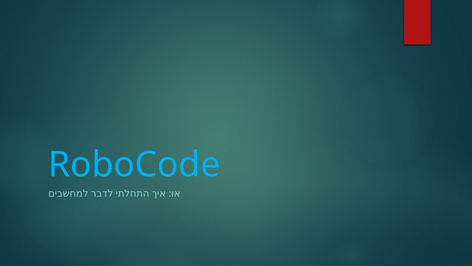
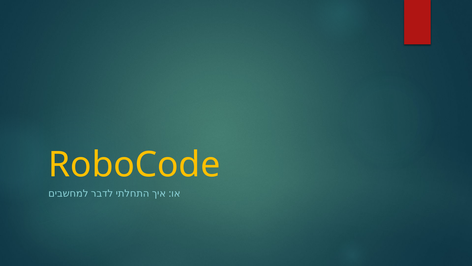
RoboCode colour: light blue -> yellow
